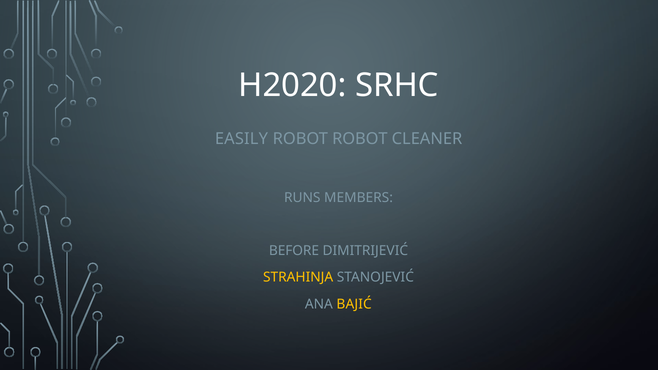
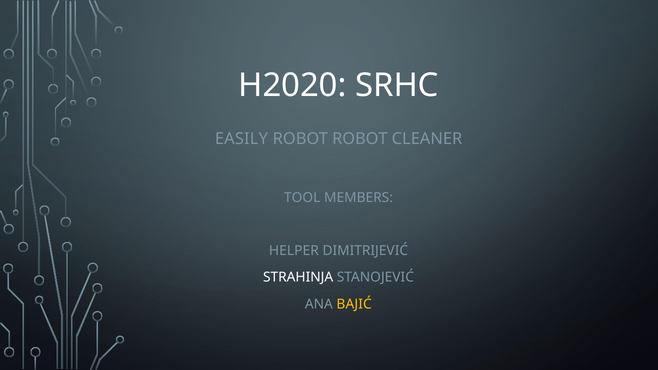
RUNS: RUNS -> TOOL
BEFORE: BEFORE -> HELPER
STRAHINJA colour: yellow -> white
